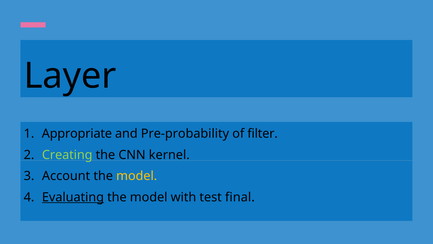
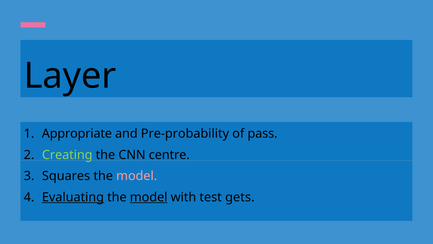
filter: filter -> pass
kernel: kernel -> centre
Account: Account -> Squares
model at (137, 176) colour: yellow -> pink
model at (149, 197) underline: none -> present
final: final -> gets
